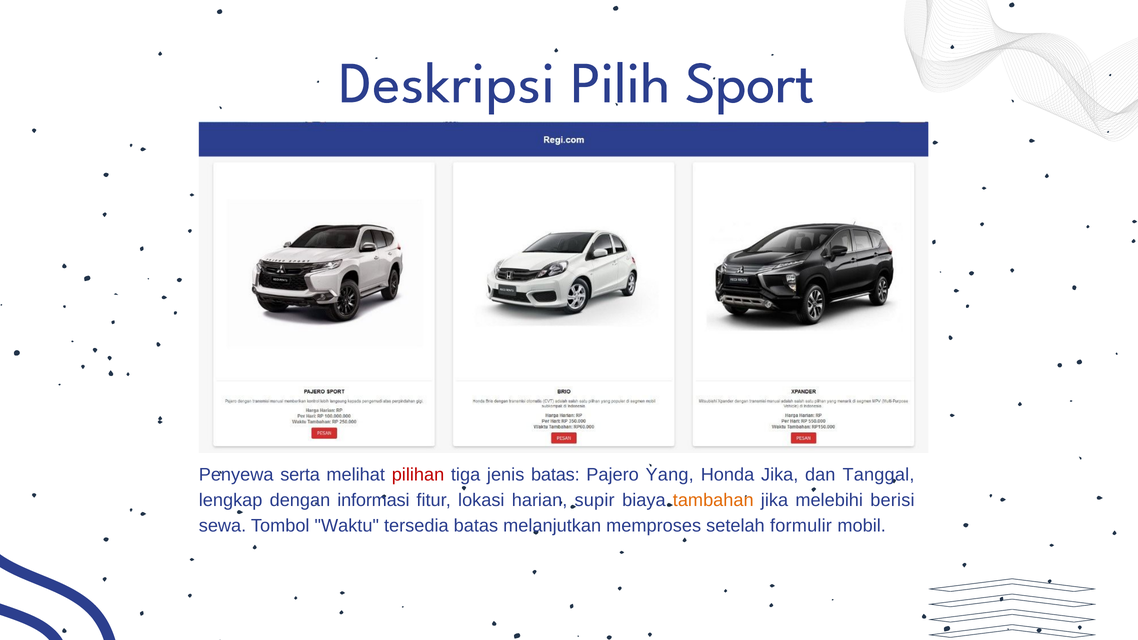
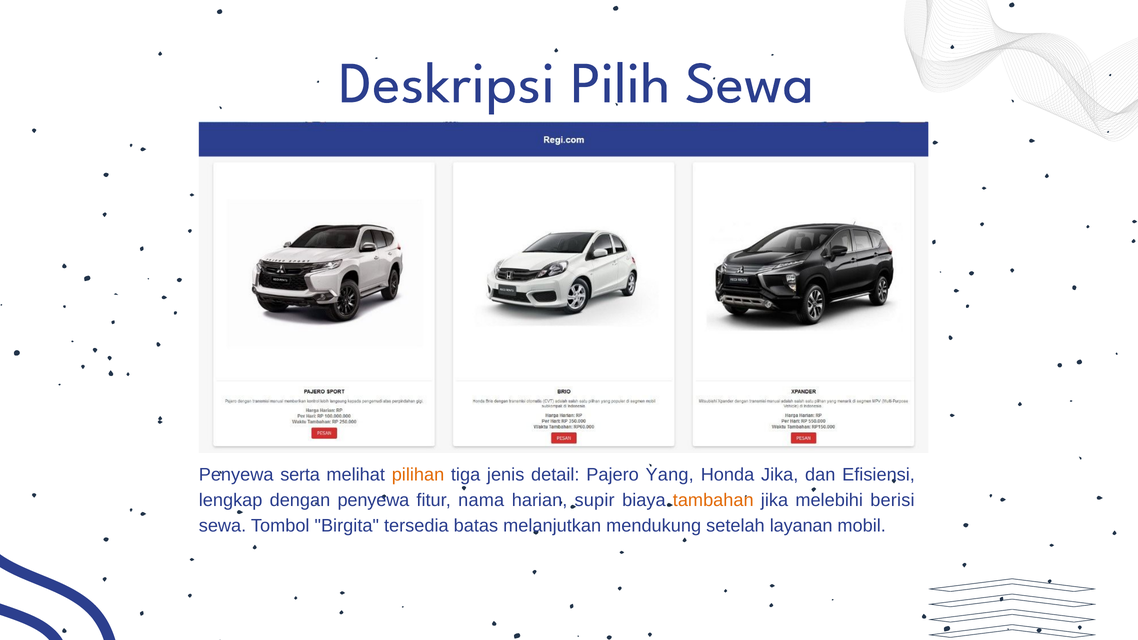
Pilih Sport: Sport -> Sewa
pilihan colour: red -> orange
jenis batas: batas -> detail
Tanggal: Tanggal -> Efisiensi
dengan informasi: informasi -> penyewa
lokasi: lokasi -> nama
Waktu: Waktu -> Birgita
memproses: memproses -> mendukung
formulir: formulir -> layanan
